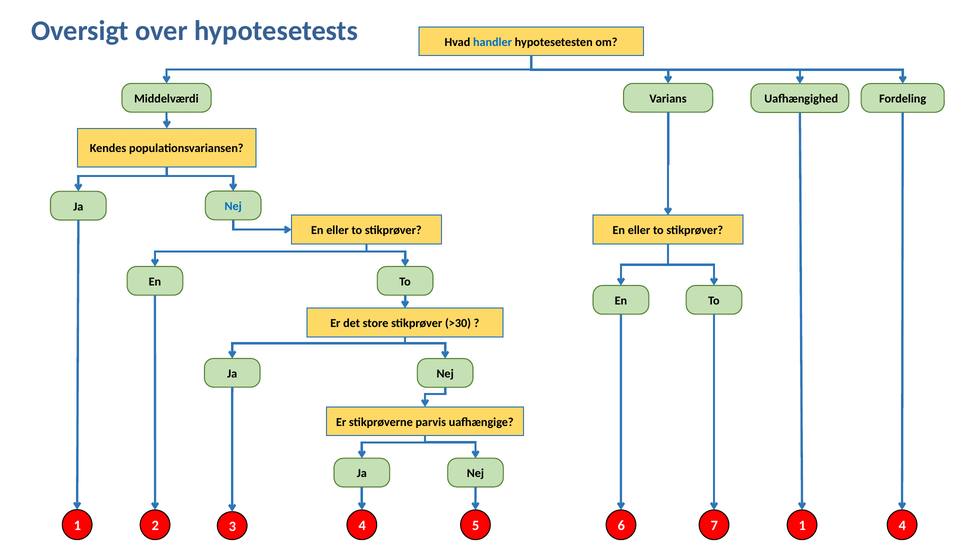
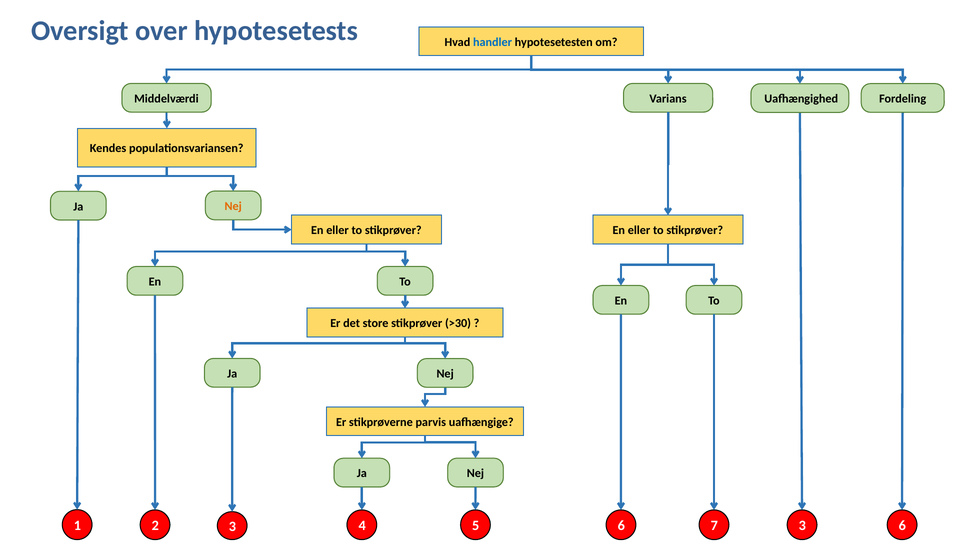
Nej at (233, 206) colour: blue -> orange
1 1: 1 -> 3
7 4: 4 -> 6
